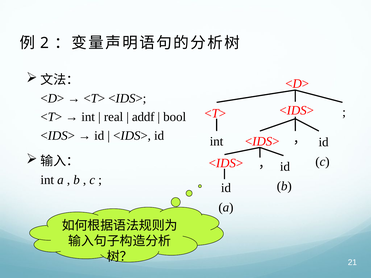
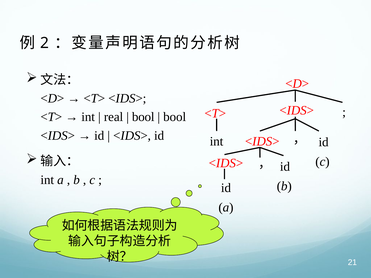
addf at (143, 117): addf -> bool
